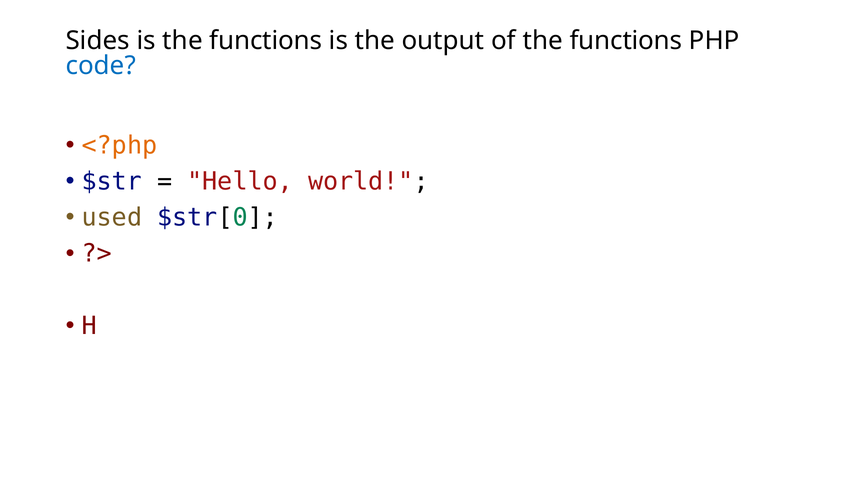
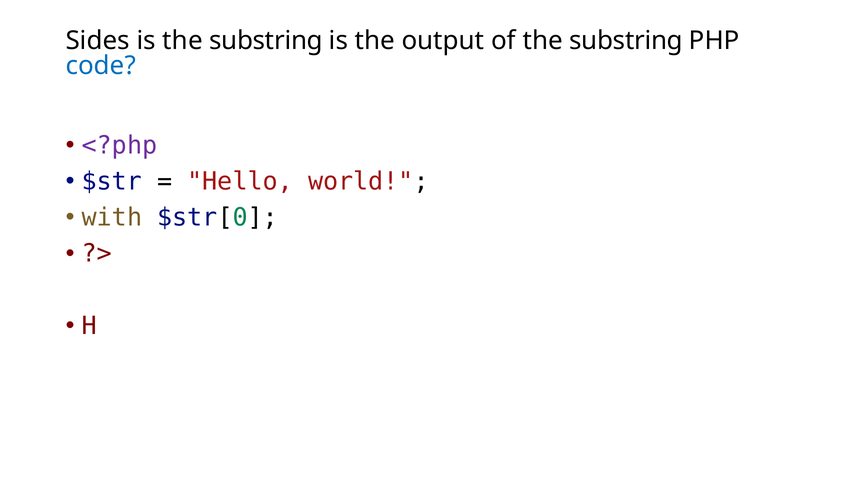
is the functions: functions -> substring
of the functions: functions -> substring
<?php colour: orange -> purple
used: used -> with
